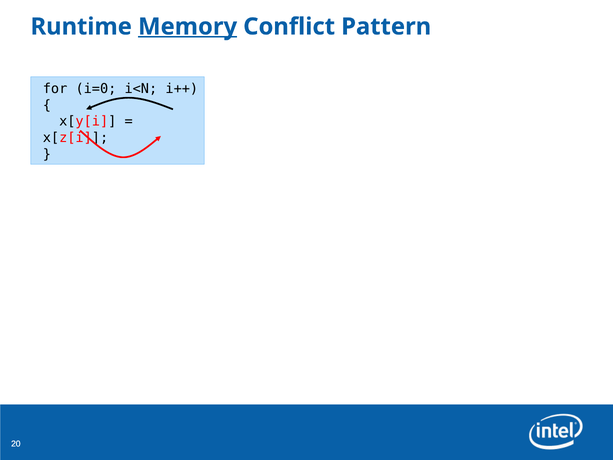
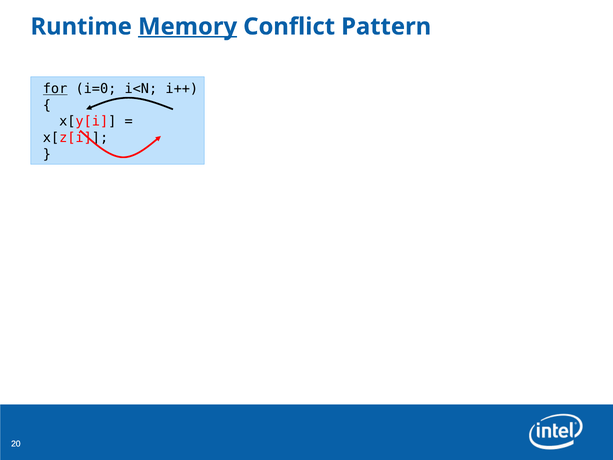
for underline: none -> present
